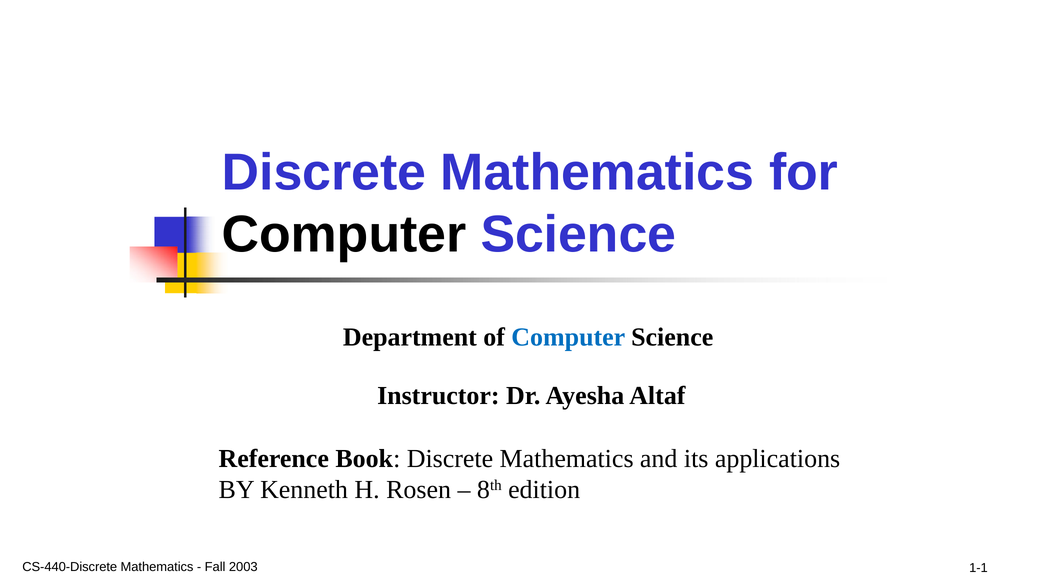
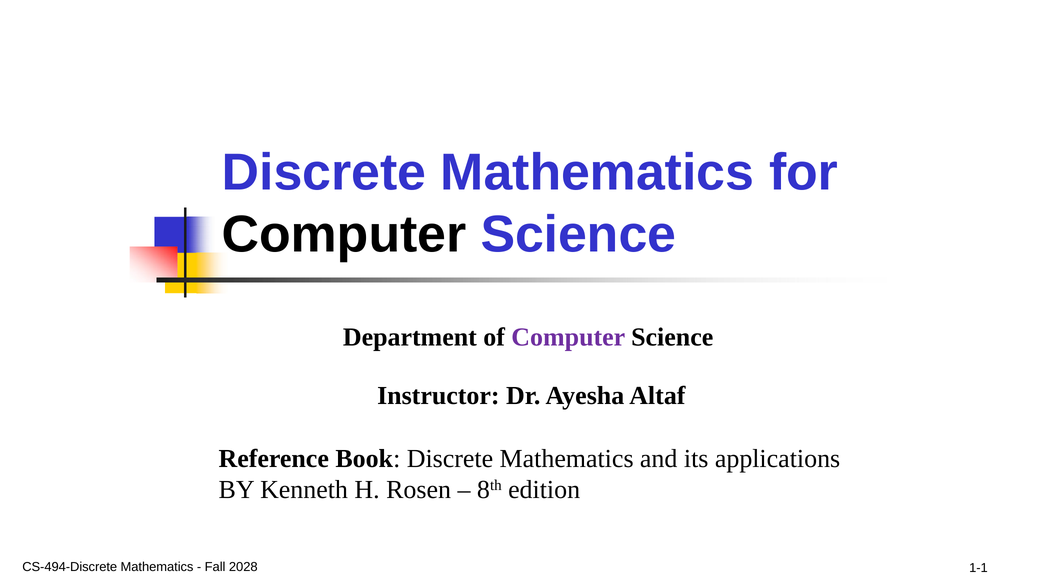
Computer at (568, 337) colour: blue -> purple
CS-440-Discrete: CS-440-Discrete -> CS-494-Discrete
2003: 2003 -> 2028
